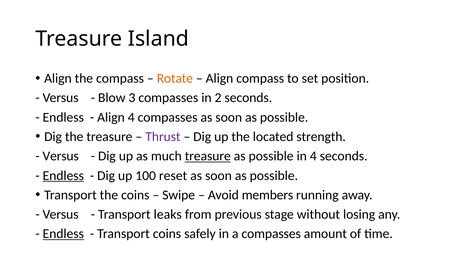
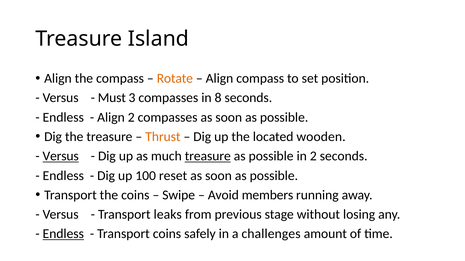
Blow: Blow -> Must
2: 2 -> 8
Align 4: 4 -> 2
Thrust colour: purple -> orange
strength: strength -> wooden
Versus at (61, 156) underline: none -> present
in 4: 4 -> 2
Endless at (63, 176) underline: present -> none
a compasses: compasses -> challenges
